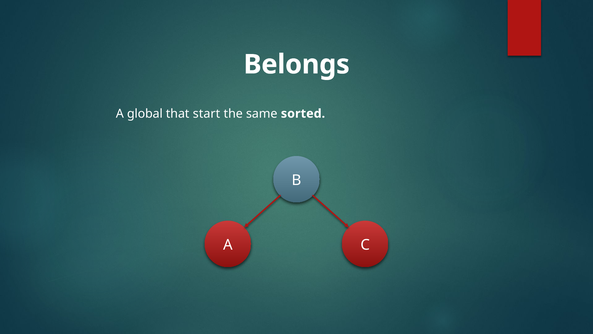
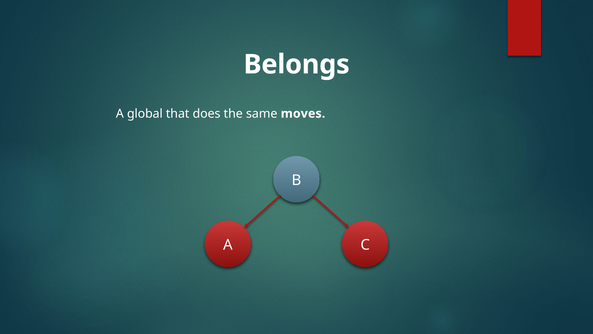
start: start -> does
sorted: sorted -> moves
